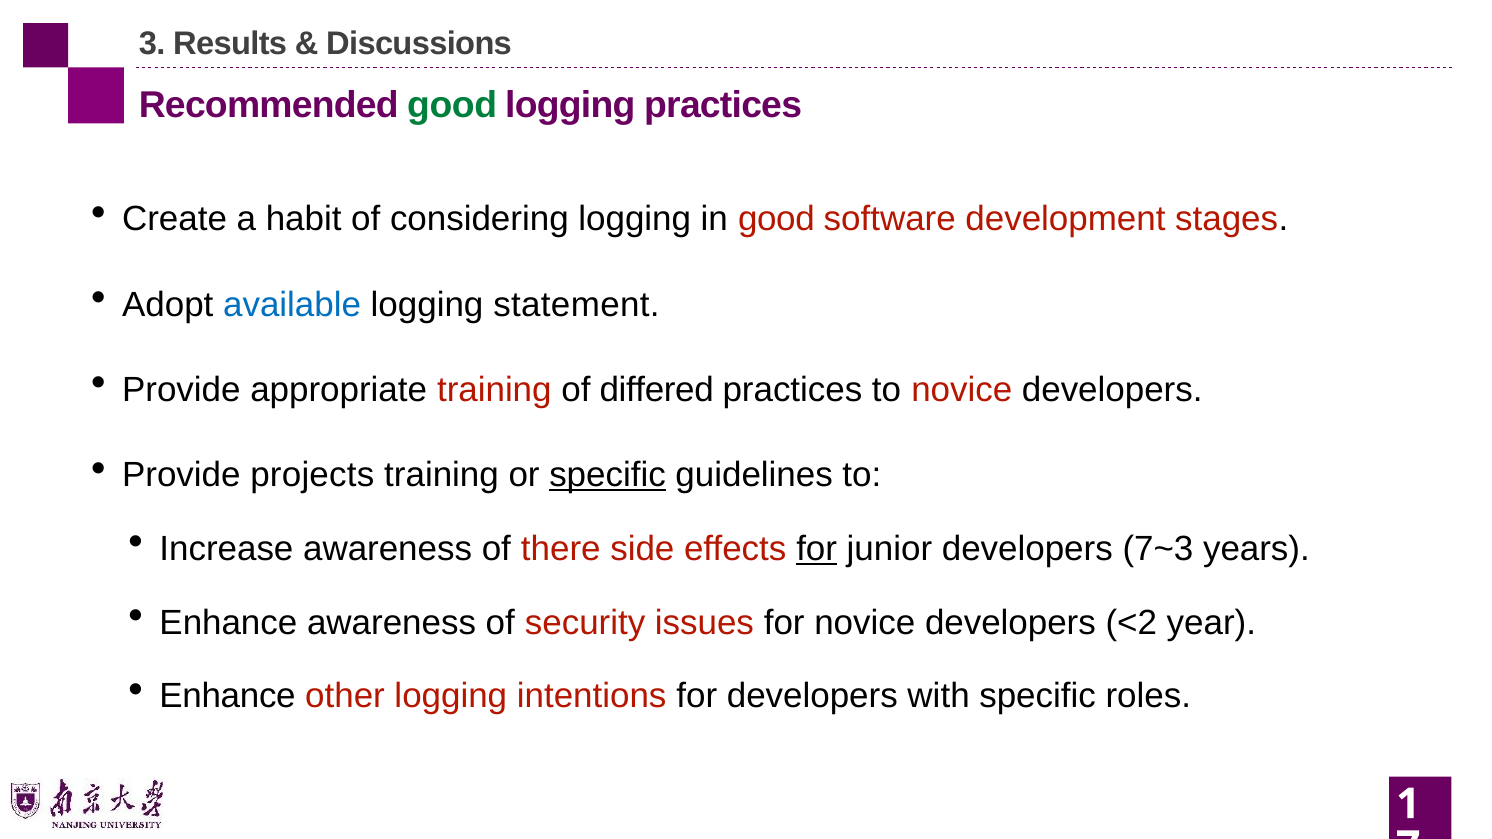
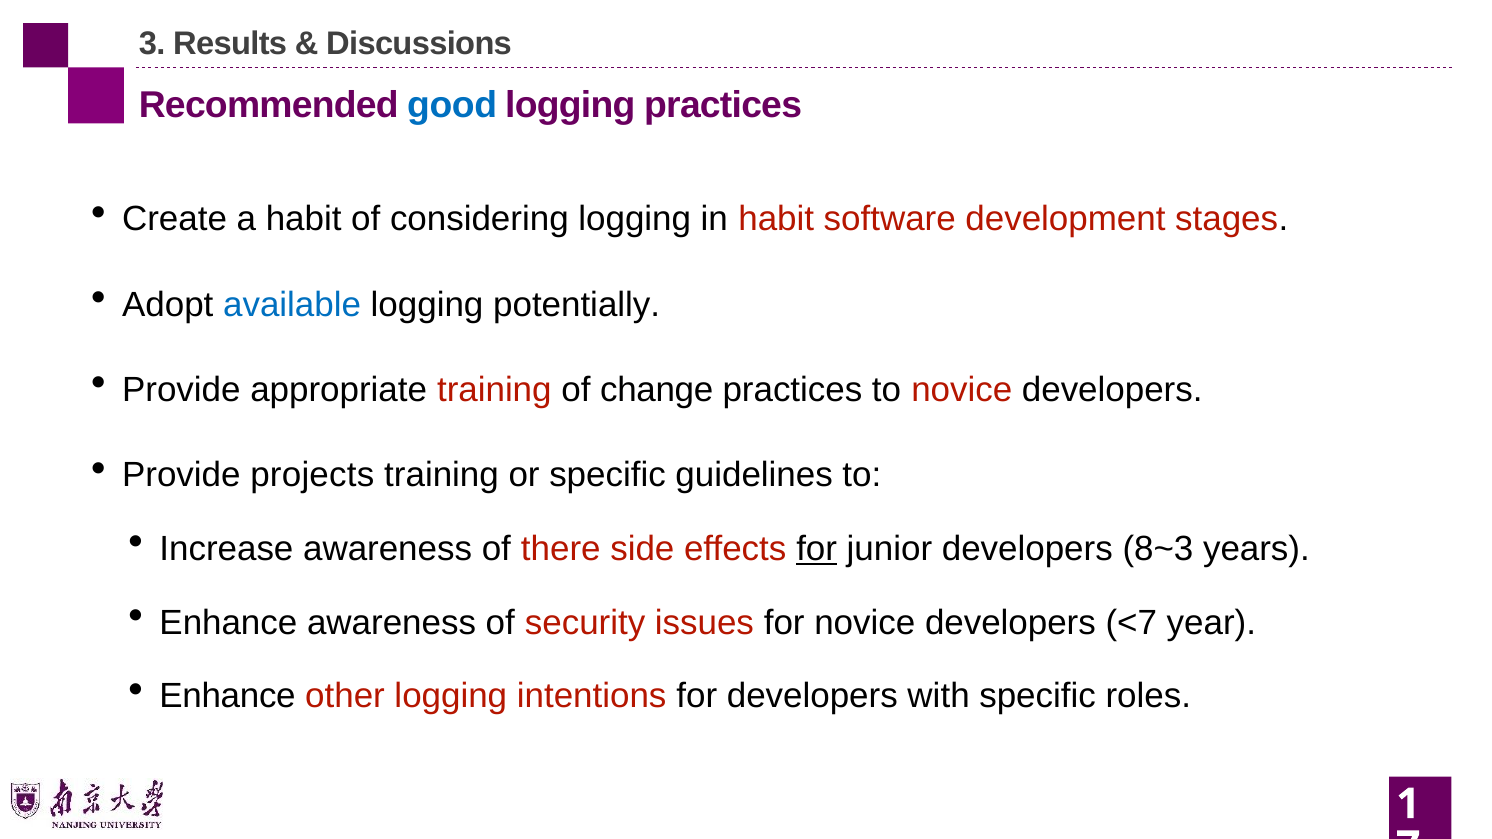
good at (452, 105) colour: green -> blue
in good: good -> habit
statement: statement -> potentially
differed: differed -> change
specific at (608, 475) underline: present -> none
7~3: 7~3 -> 8~3
<2: <2 -> <7
